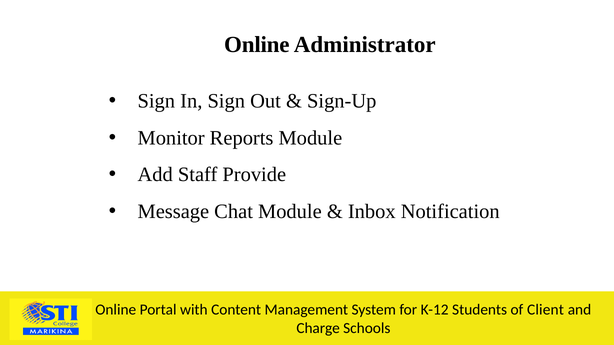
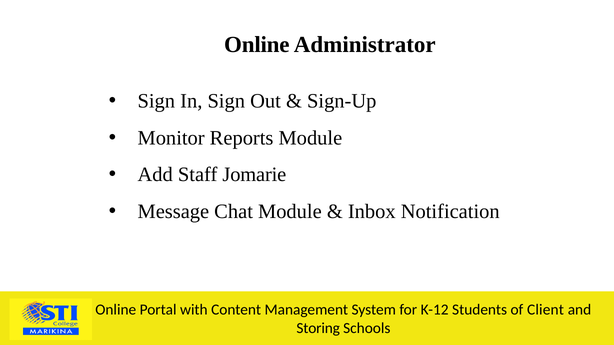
Provide: Provide -> Jomarie
Charge: Charge -> Storing
